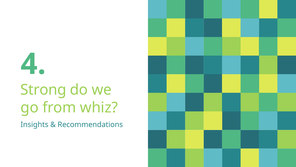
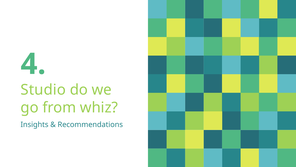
Strong: Strong -> Studio
